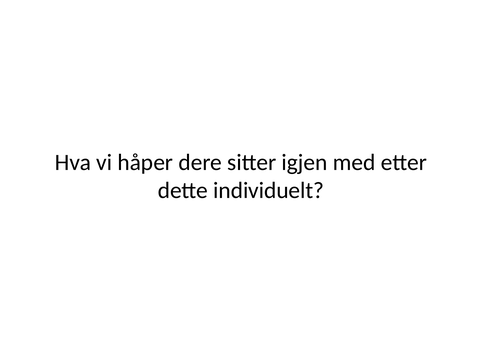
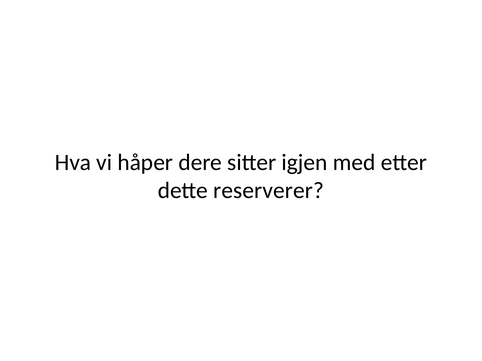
individuelt: individuelt -> reserverer
